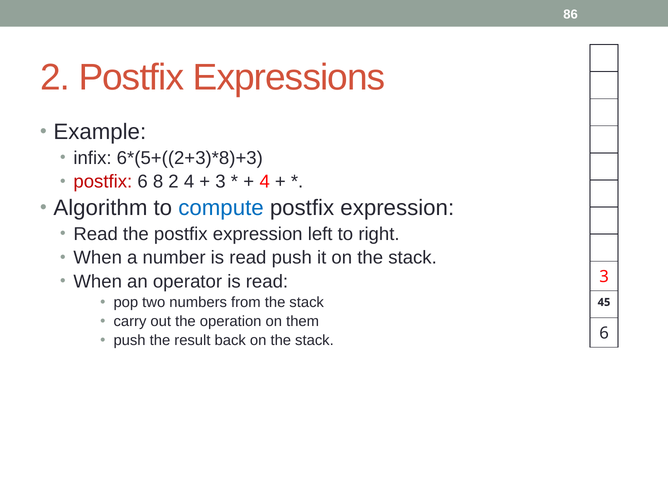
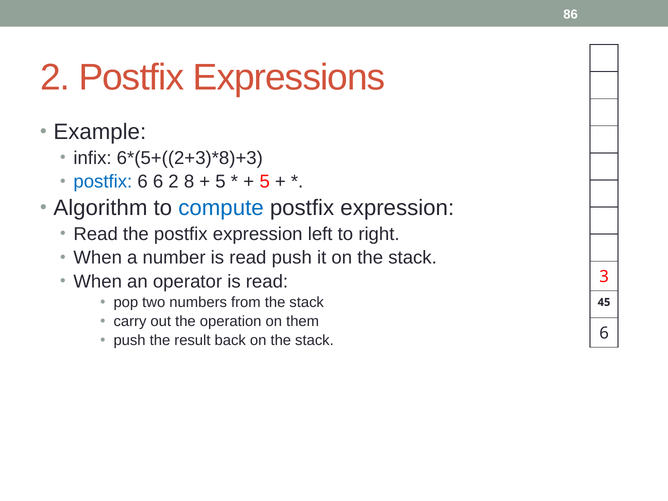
postfix at (103, 182) colour: red -> blue
6 8: 8 -> 6
2 4: 4 -> 8
3 at (221, 182): 3 -> 5
4 at (265, 182): 4 -> 5
